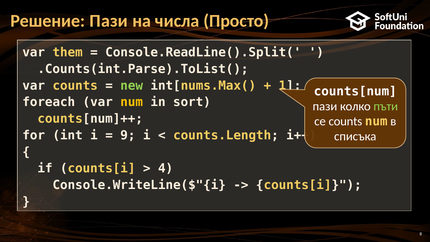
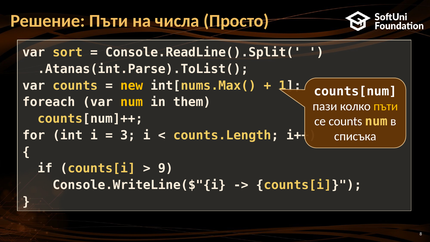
Решение Пази: Пази -> Пъти
them: them -> sort
.Counts(int.Parse).ToList(: .Counts(int.Parse).ToList( -> .Atanas(int.Parse).ToList(
new colour: light green -> yellow
sort: sort -> them
пъти at (386, 106) colour: light green -> yellow
9: 9 -> 3
4: 4 -> 9
